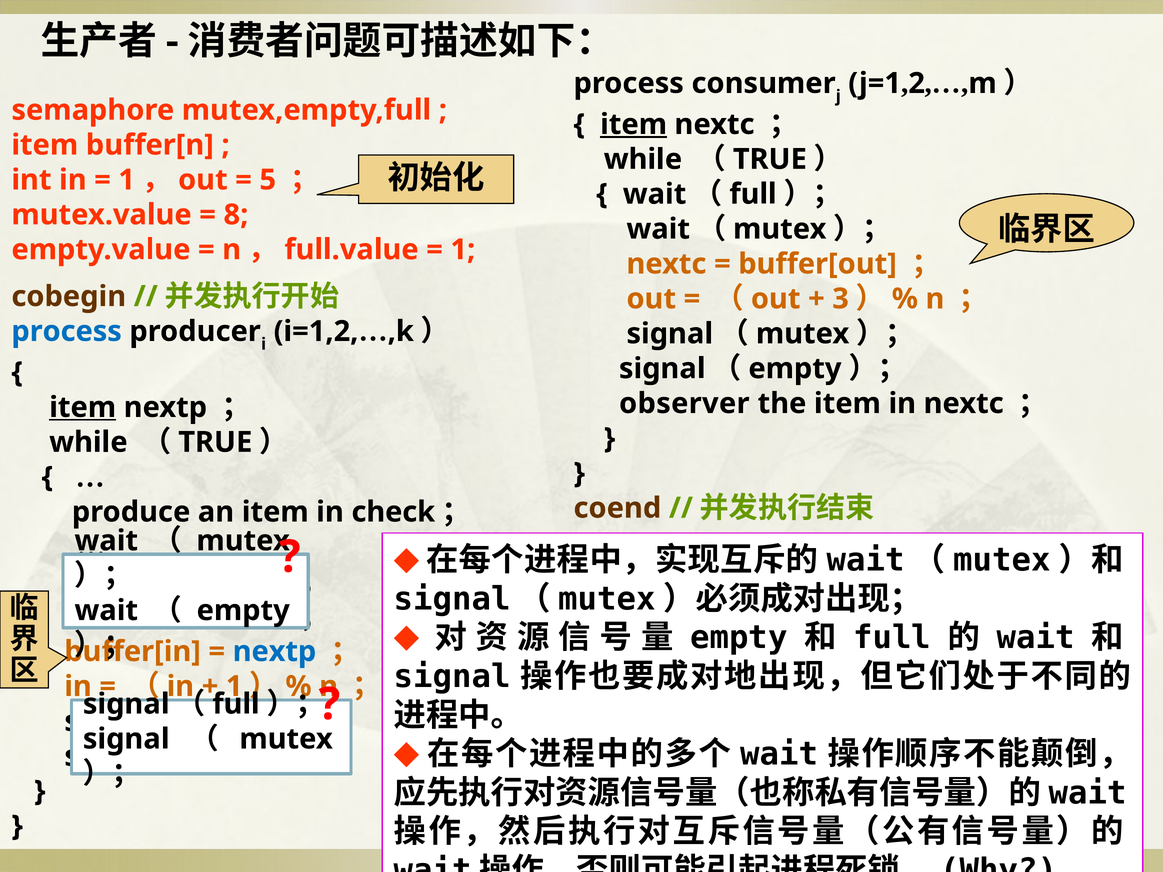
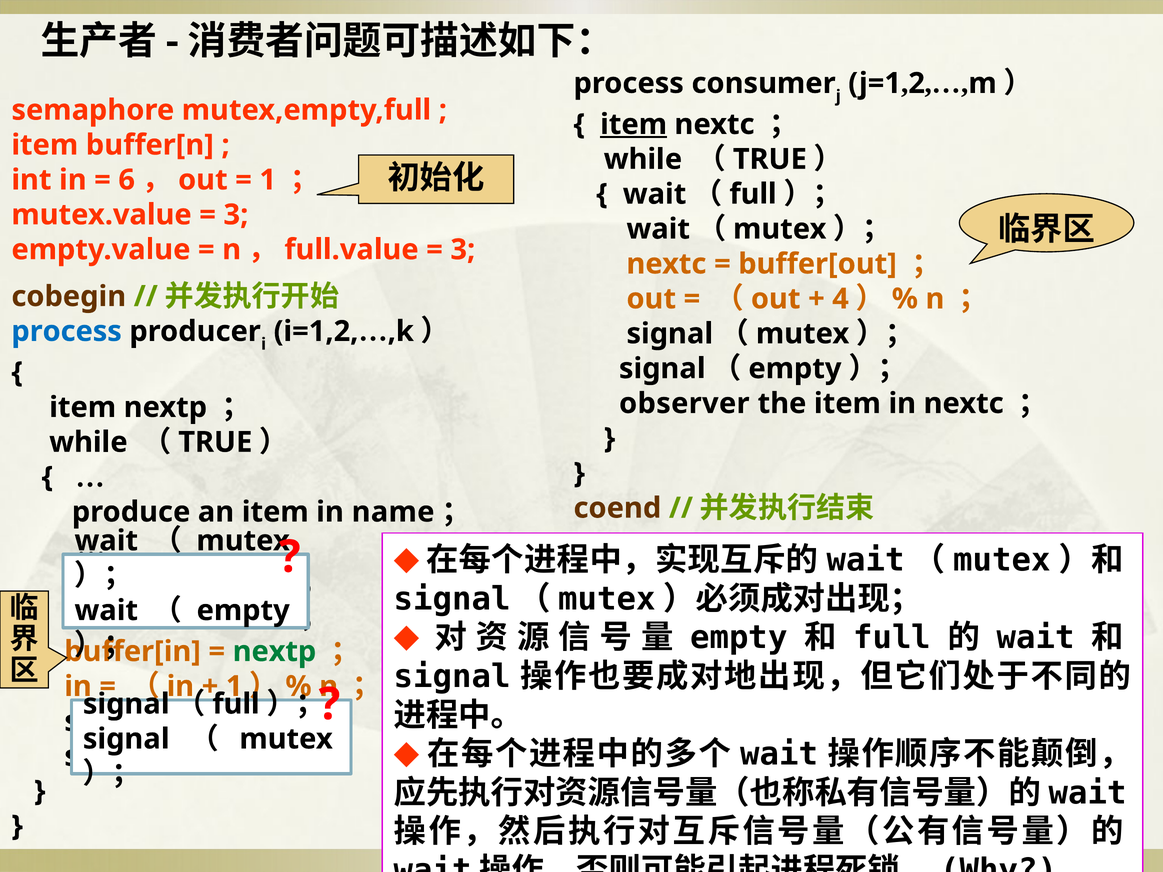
1 at (127, 180): 1 -> 6
5 at (268, 180): 5 -> 1
8 at (236, 215): 8 -> 3
1 at (463, 250): 1 -> 3
3: 3 -> 4
item at (83, 407) underline: present -> none
check: check -> name
nextp at (274, 652) colour: blue -> green
